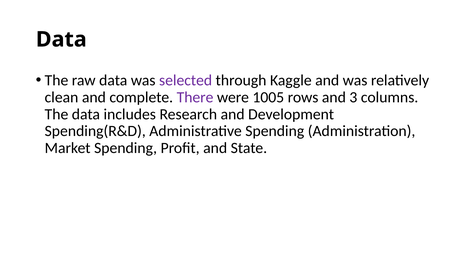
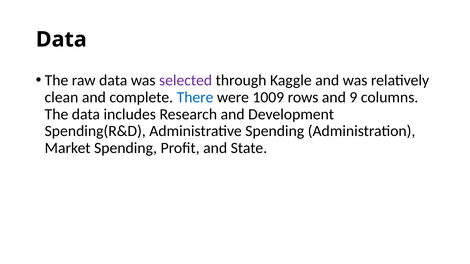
There colour: purple -> blue
1005: 1005 -> 1009
3: 3 -> 9
